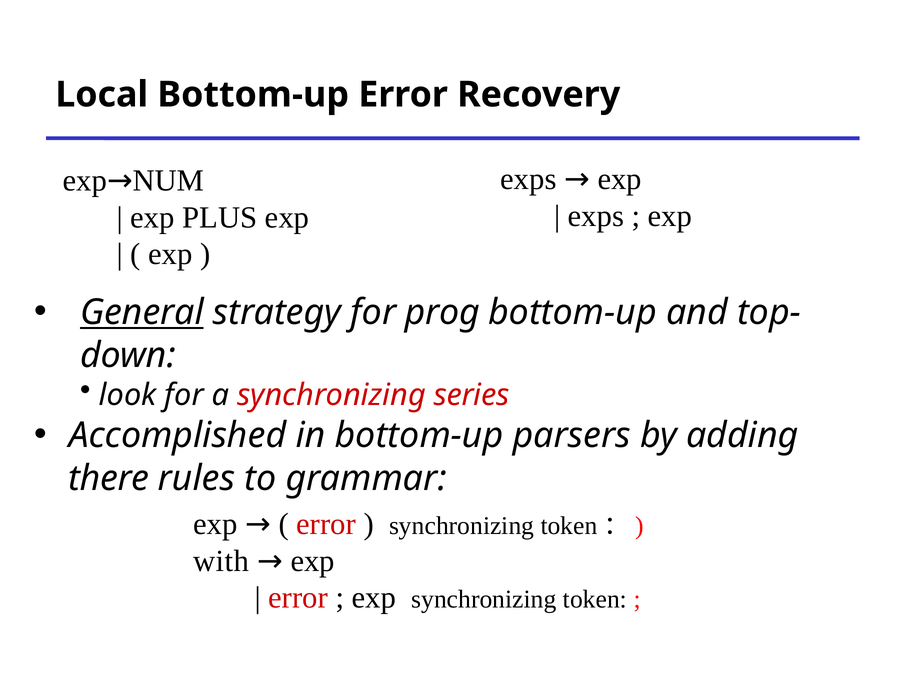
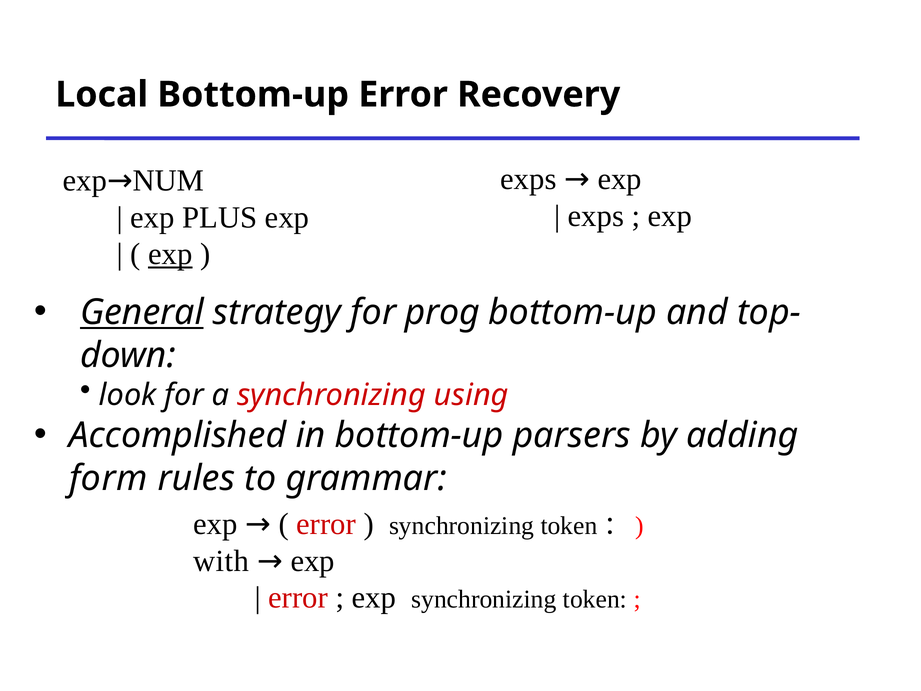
exp at (170, 254) underline: none -> present
series: series -> using
there: there -> form
